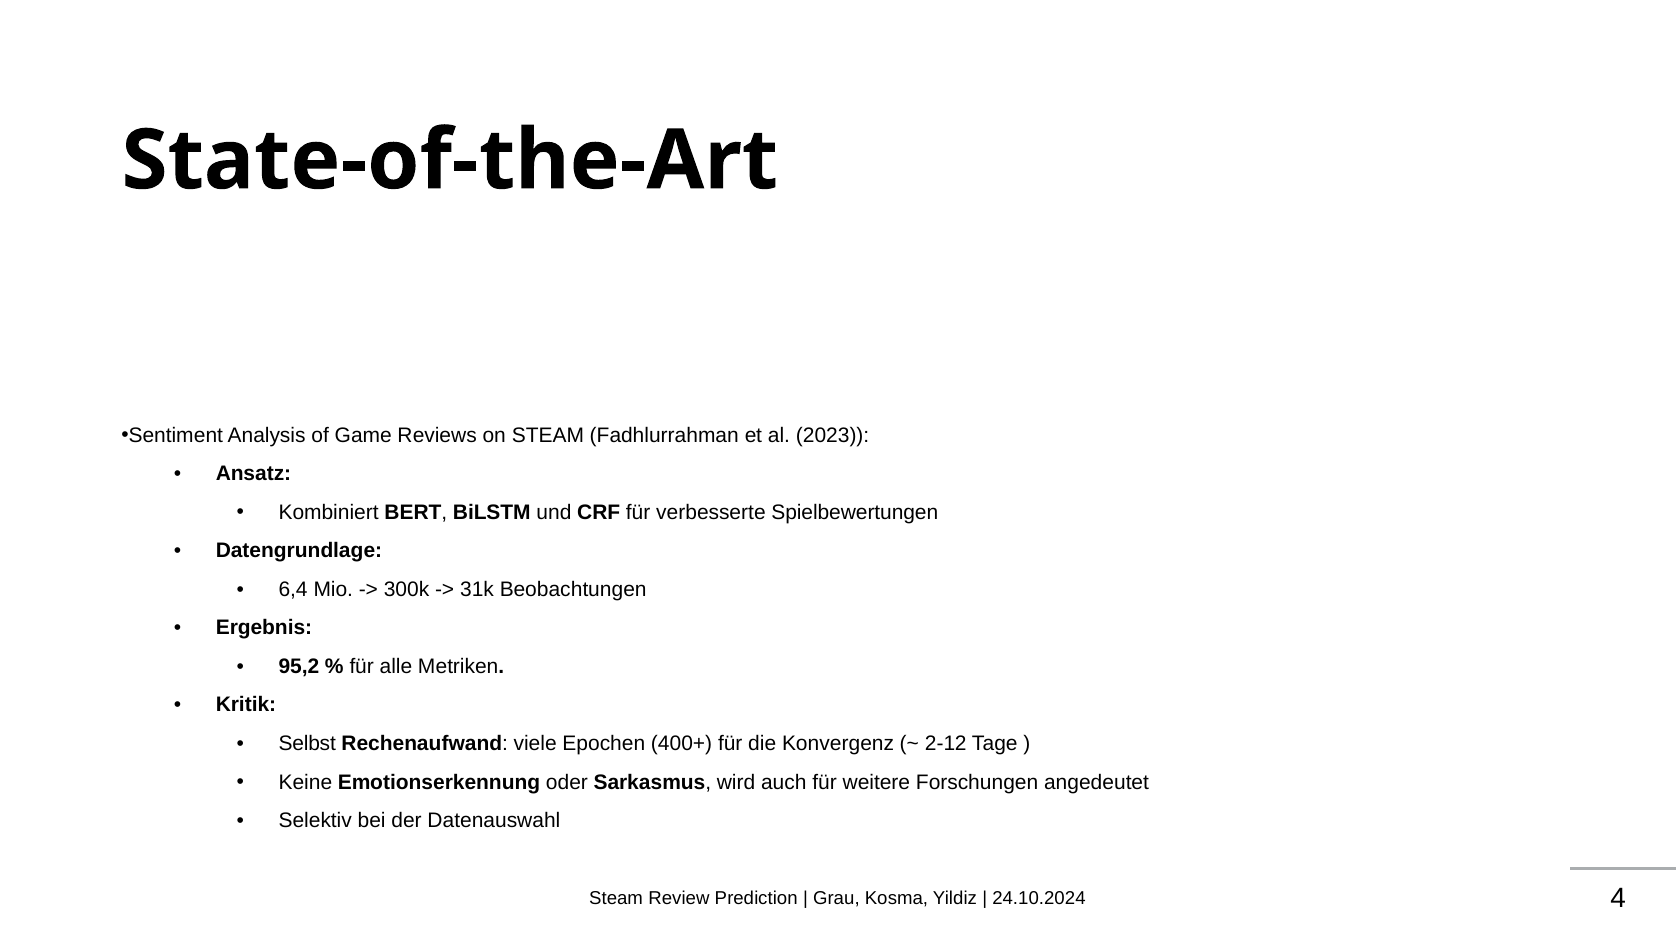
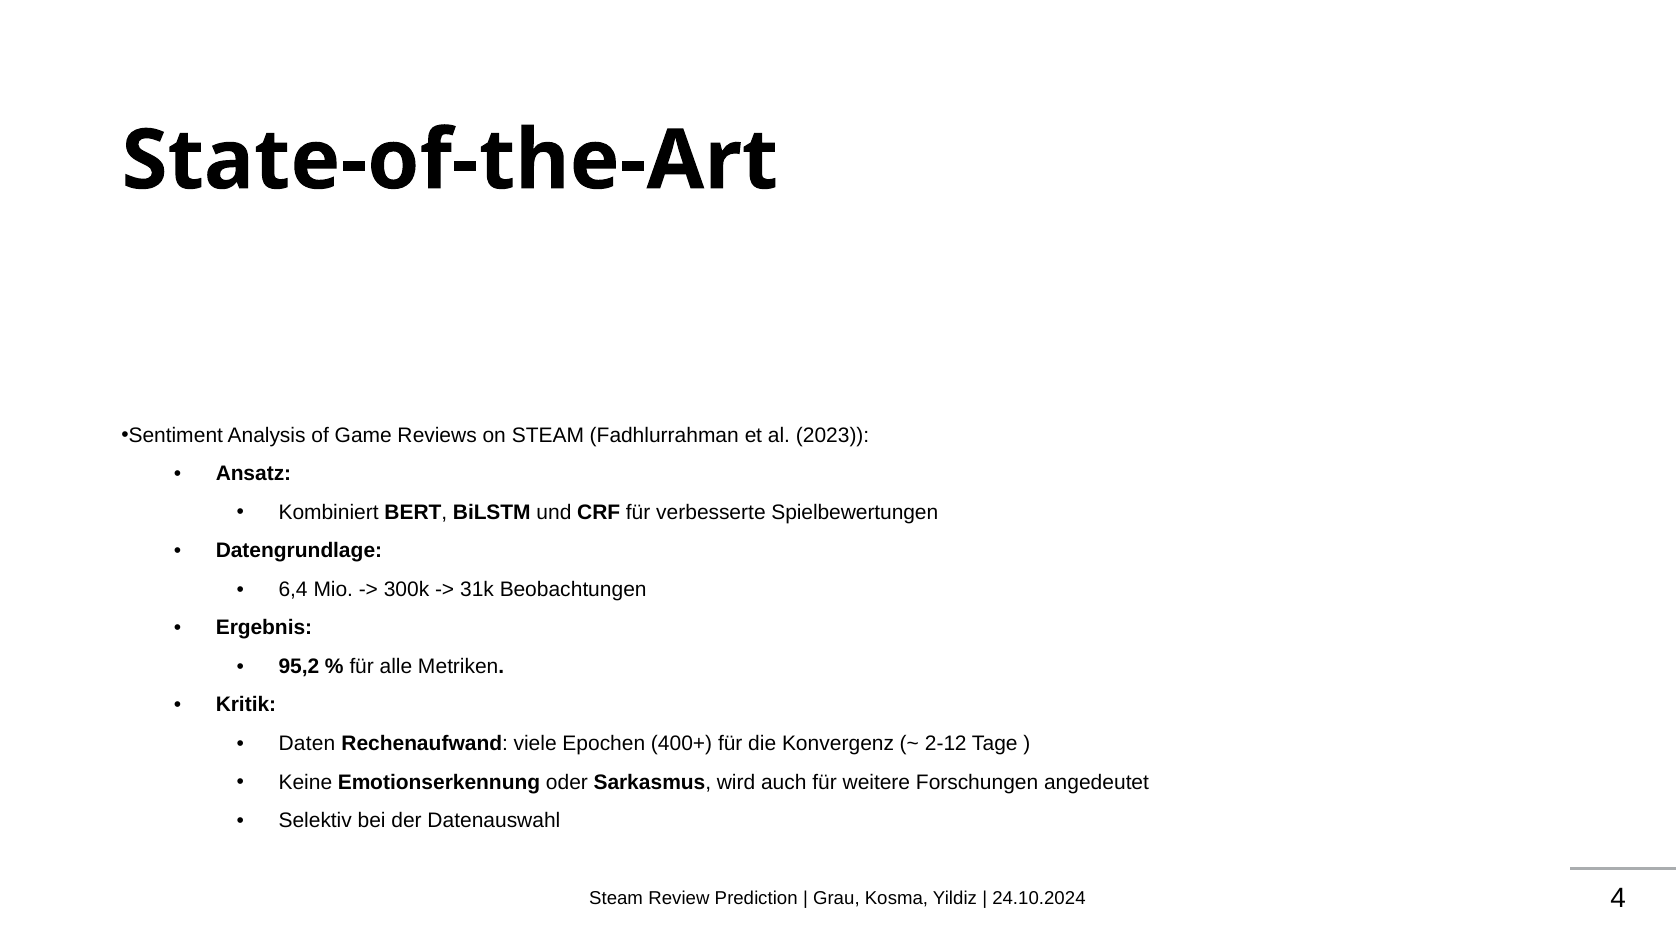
Selbst: Selbst -> Daten
